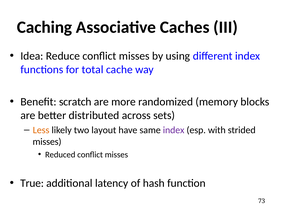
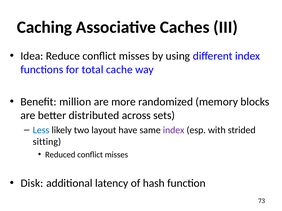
scratch: scratch -> million
Less colour: orange -> blue
misses at (47, 142): misses -> sitting
True: True -> Disk
